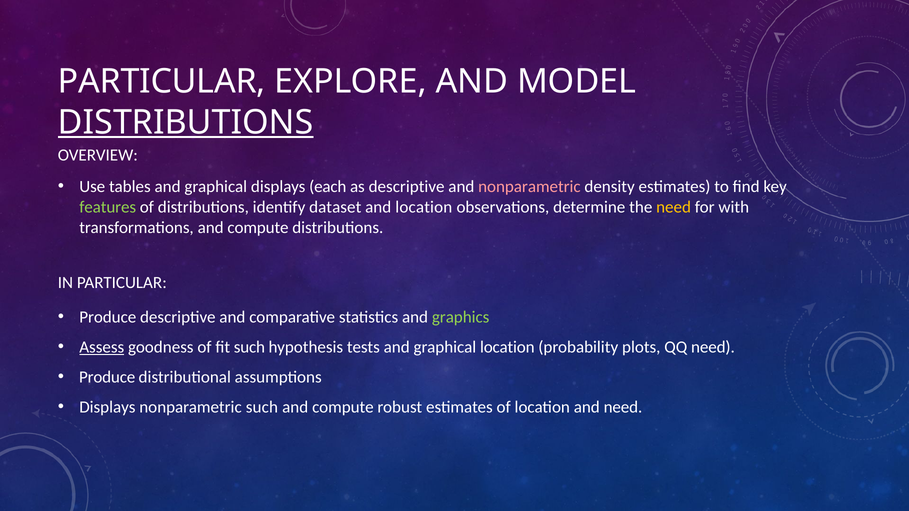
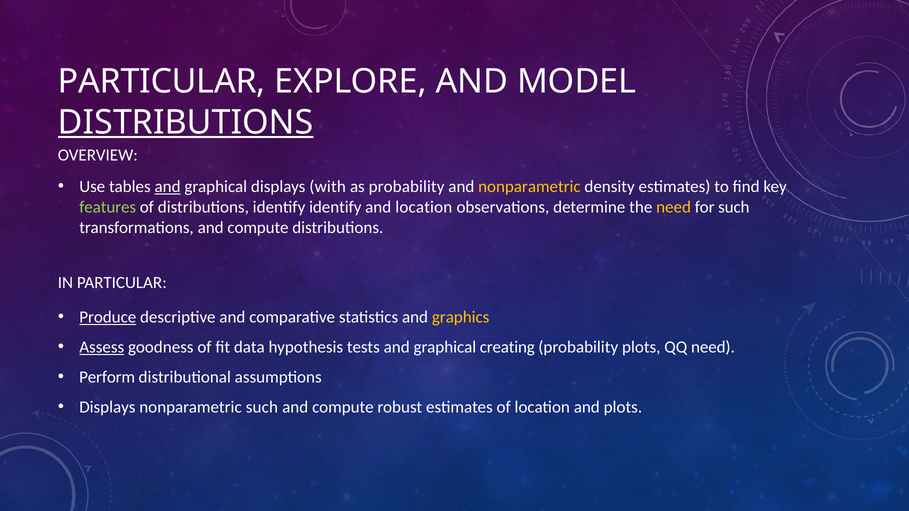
and at (168, 187) underline: none -> present
each: each -> with
as descriptive: descriptive -> probability
nonparametric at (529, 187) colour: pink -> yellow
identify dataset: dataset -> identify
for with: with -> such
Produce at (108, 317) underline: none -> present
graphics colour: light green -> yellow
fit such: such -> data
graphical location: location -> creating
Produce at (107, 377): Produce -> Perform
and need: need -> plots
